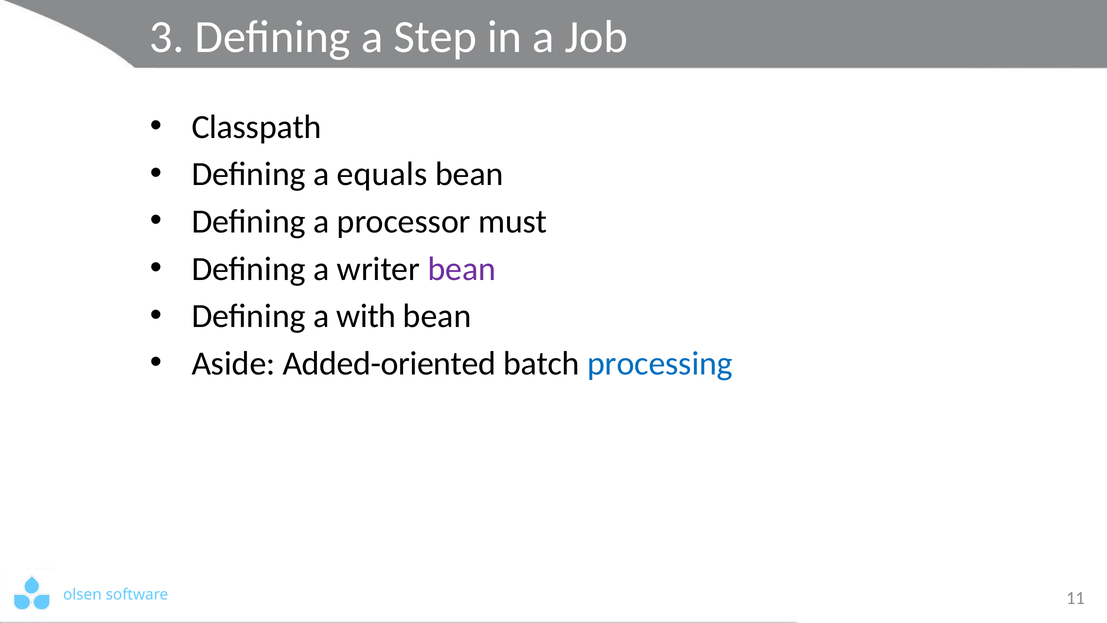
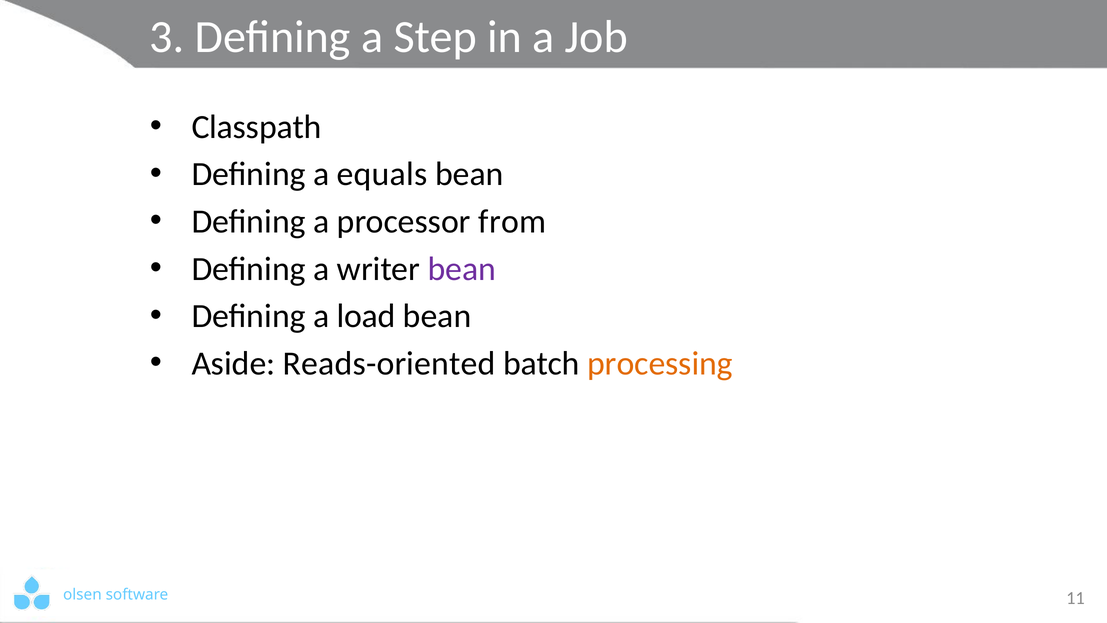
must: must -> from
with: with -> load
Added-oriented: Added-oriented -> Reads-oriented
processing colour: blue -> orange
